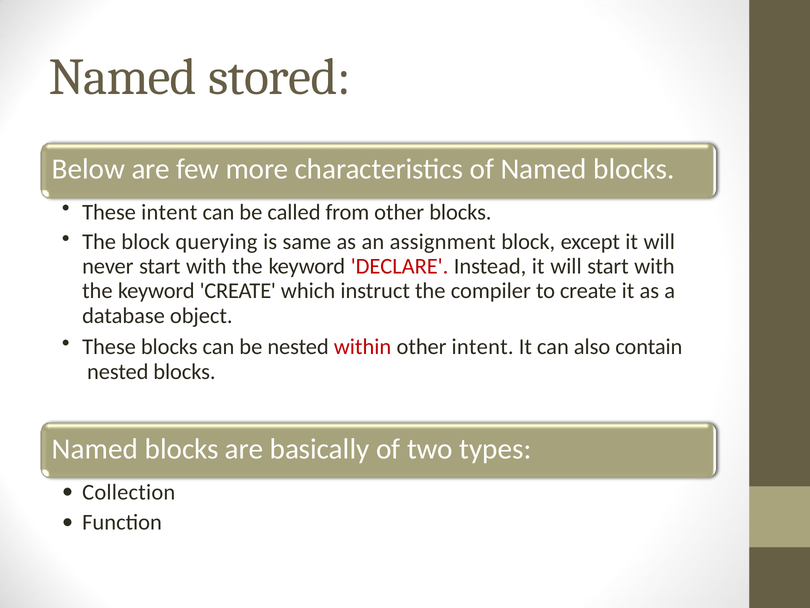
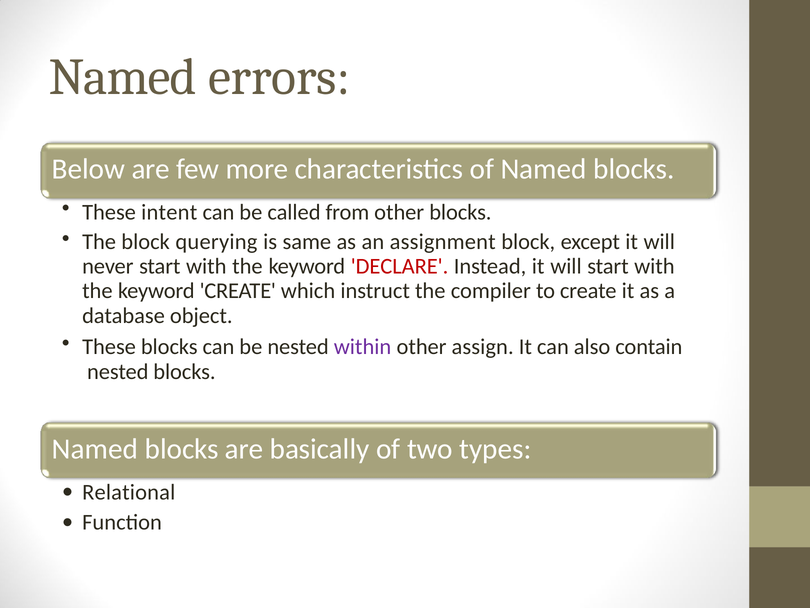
stored: stored -> errors
within colour: red -> purple
other intent: intent -> assign
Collection: Collection -> Relational
